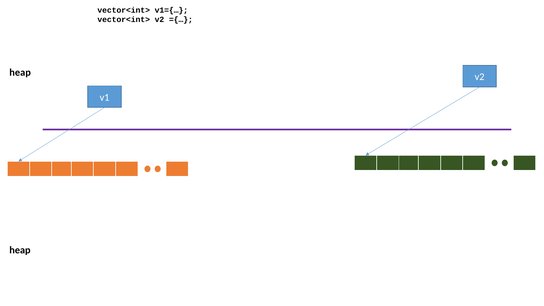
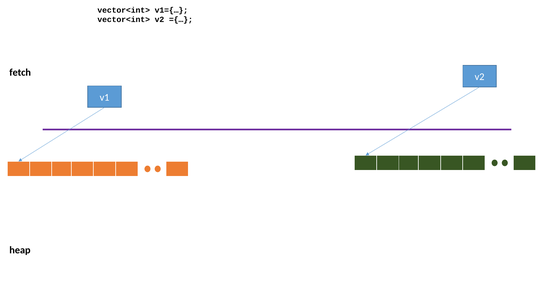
heap at (20, 72): heap -> fetch
